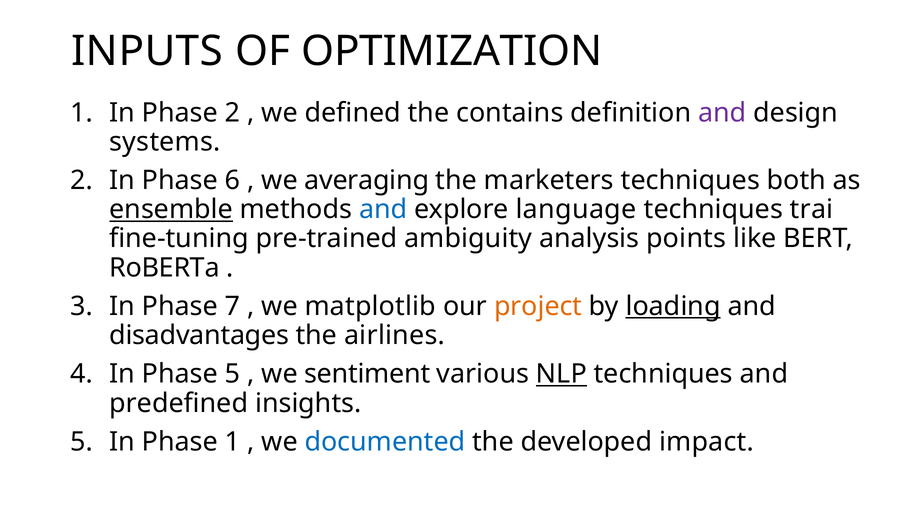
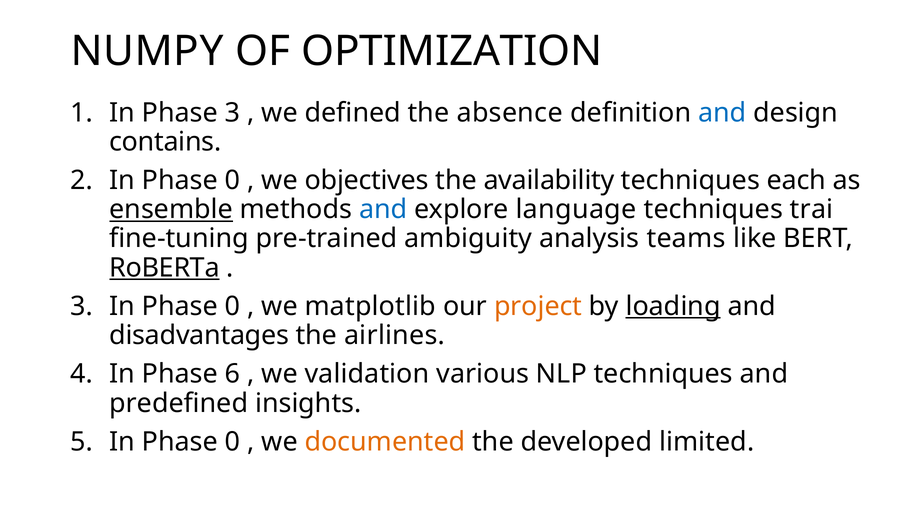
INPUTS: INPUTS -> NUMPY
Phase 2: 2 -> 3
contains: contains -> absence
and at (722, 113) colour: purple -> blue
systems: systems -> contains
2 In Phase 6: 6 -> 0
averaging: averaging -> objectives
marketers: marketers -> availability
both: both -> each
points: points -> teams
RoBERTa underline: none -> present
3 In Phase 7: 7 -> 0
Phase 5: 5 -> 6
sentiment: sentiment -> validation
NLP underline: present -> none
5 In Phase 1: 1 -> 0
documented colour: blue -> orange
impact: impact -> limited
